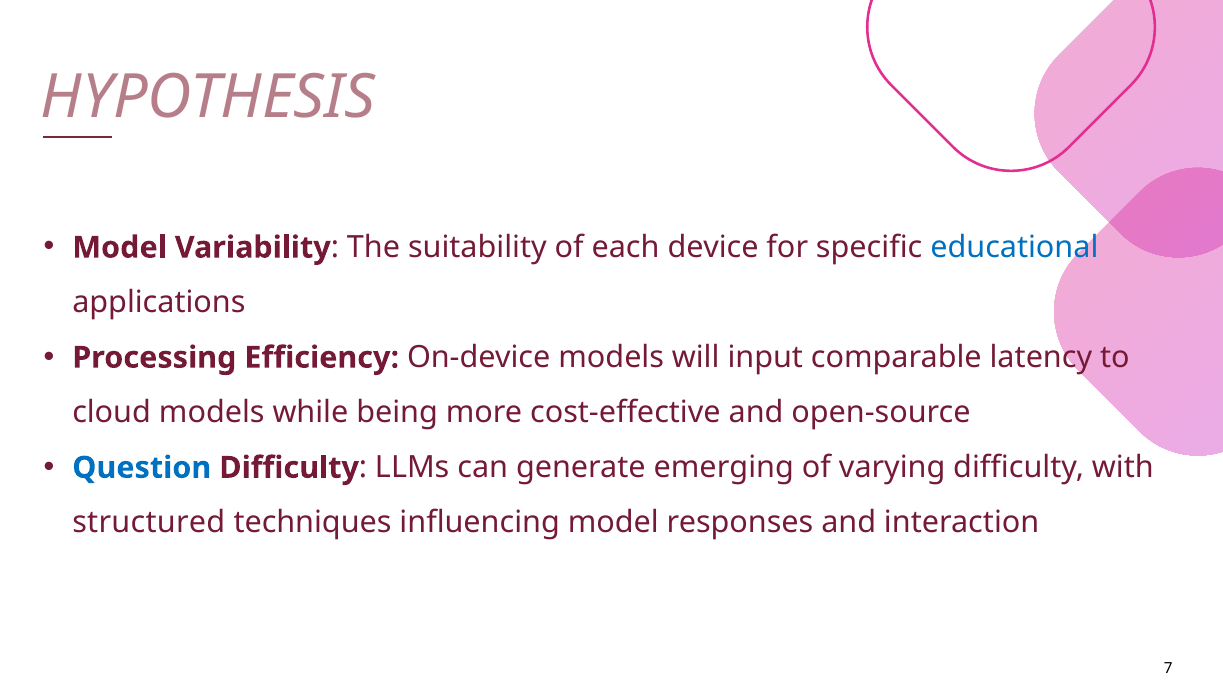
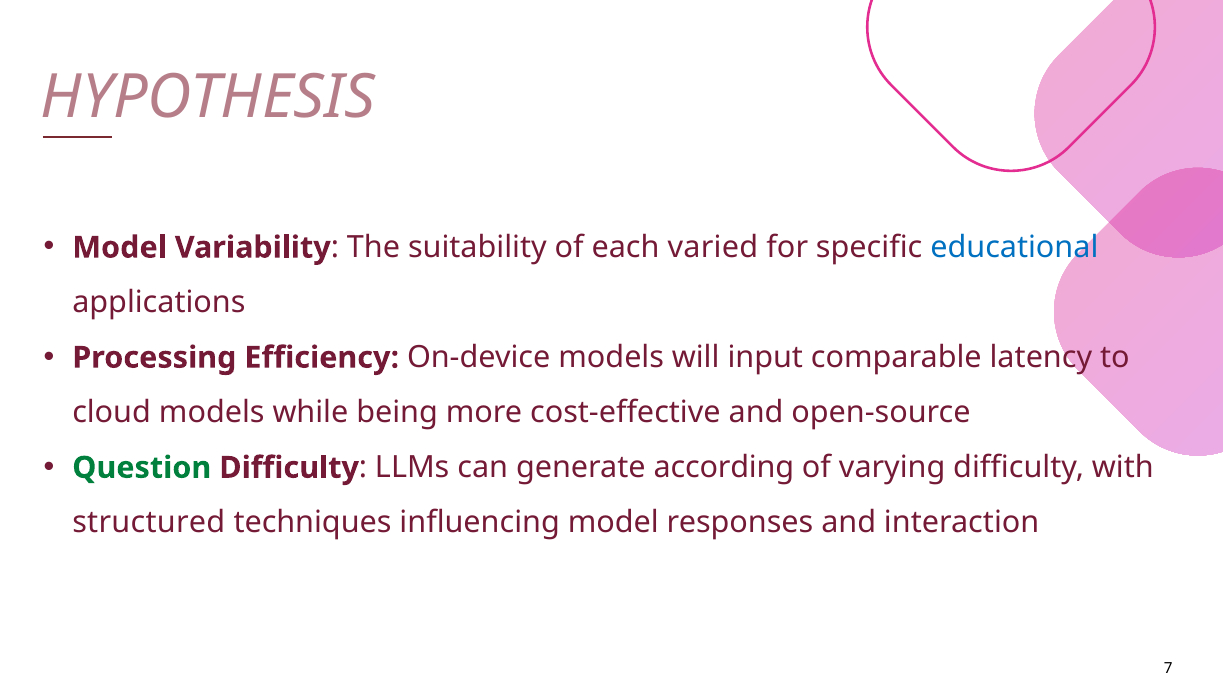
device: device -> varied
Question colour: blue -> green
emerging: emerging -> according
